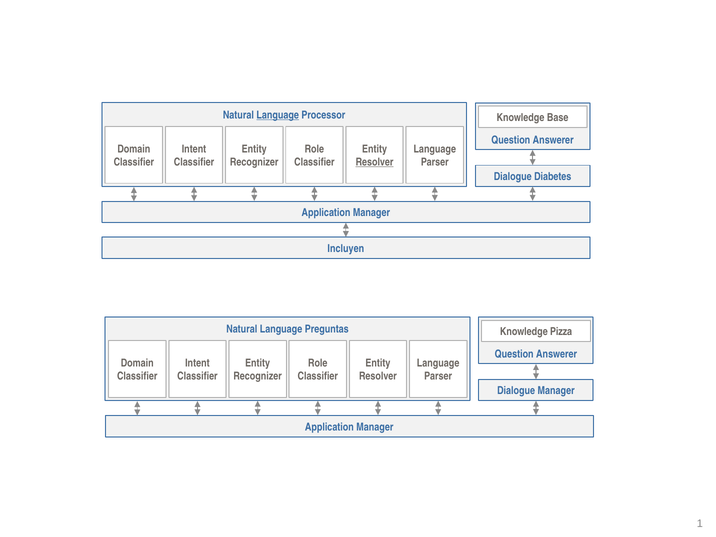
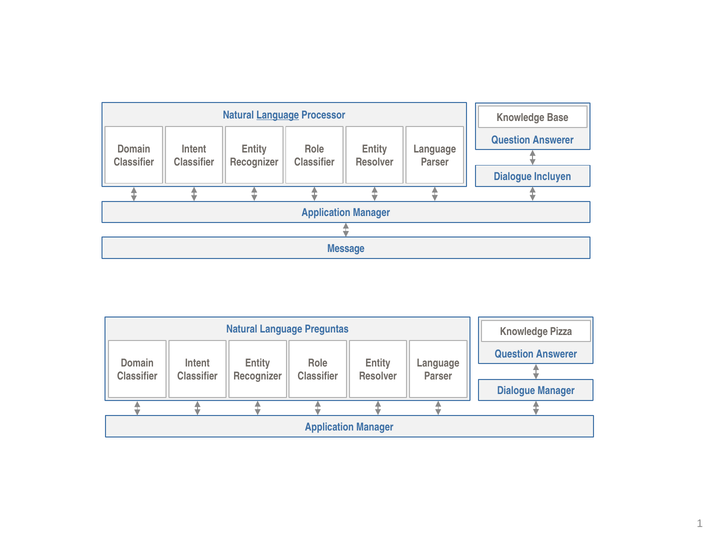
Resolver at (375, 162) underline: present -> none
Diabetes: Diabetes -> Incluyen
Incluyen: Incluyen -> Message
